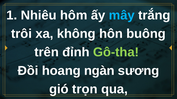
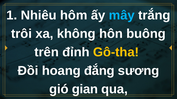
Gô-tha colour: light green -> yellow
ngàn: ngàn -> đắng
trọn: trọn -> gian
